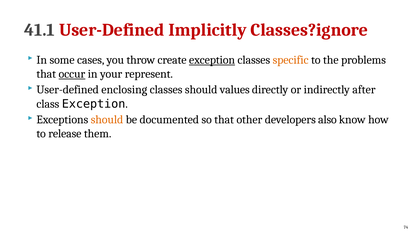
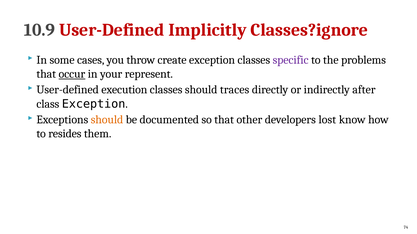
41.1: 41.1 -> 10.9
exception at (212, 60) underline: present -> none
specific colour: orange -> purple
enclosing: enclosing -> execution
values: values -> traces
also: also -> lost
release: release -> resides
